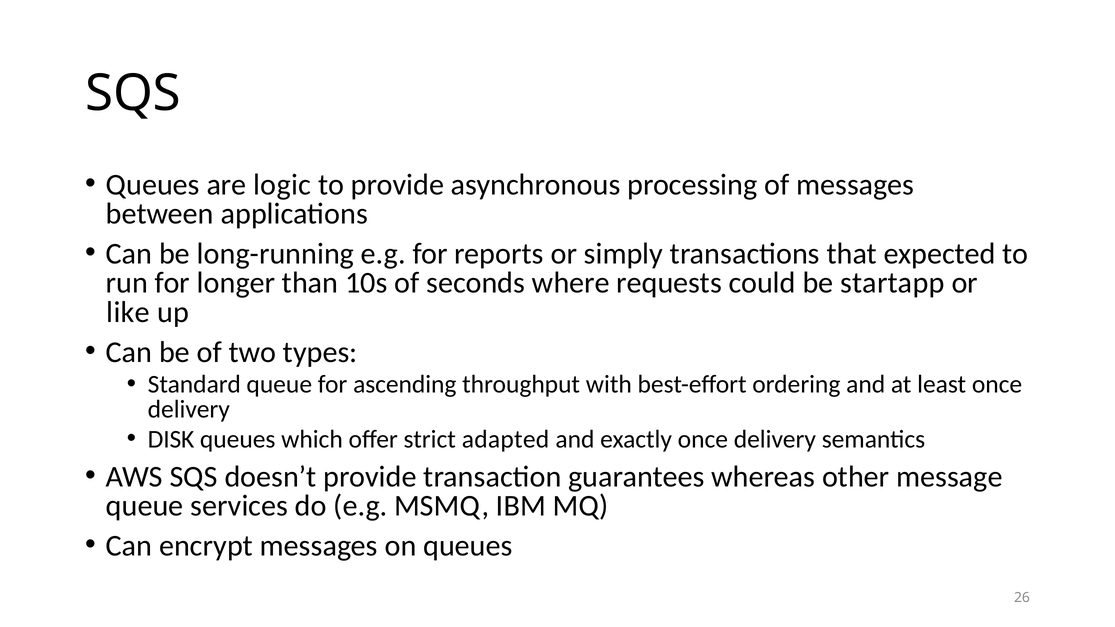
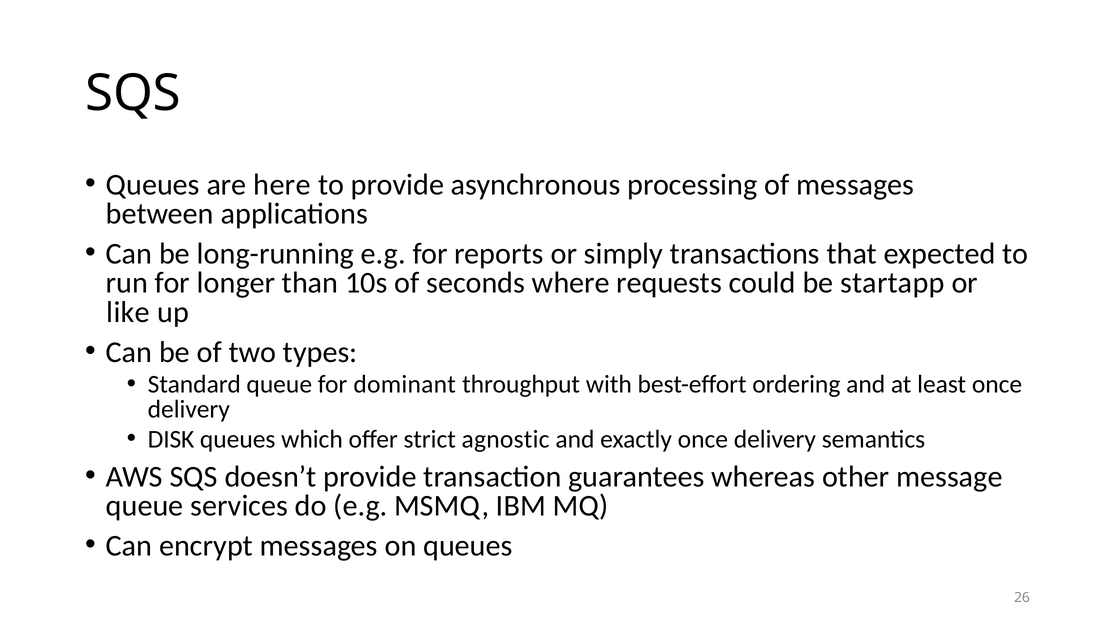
logic: logic -> here
ascending: ascending -> dominant
adapted: adapted -> agnostic
